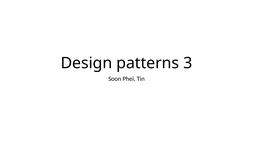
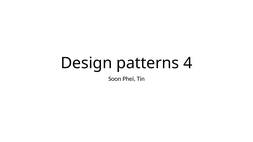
3: 3 -> 4
